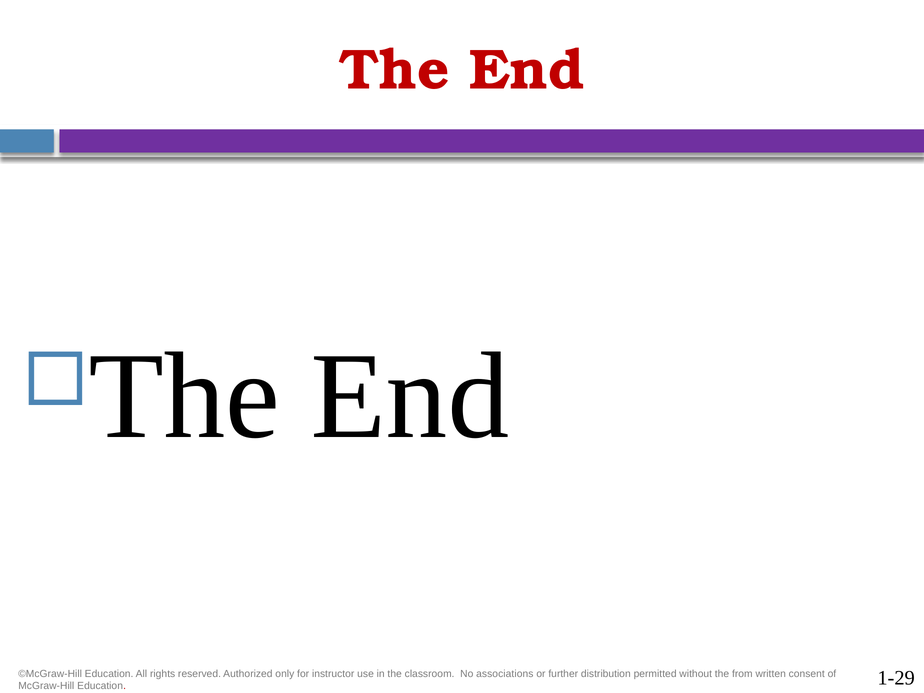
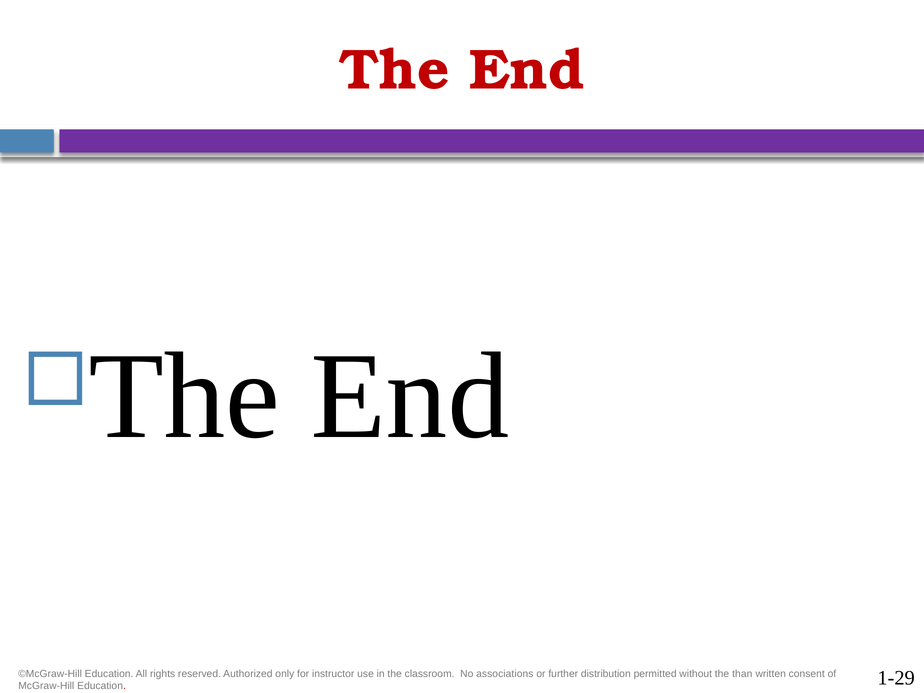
from: from -> than
